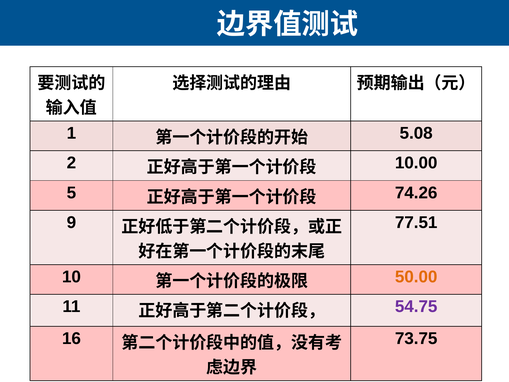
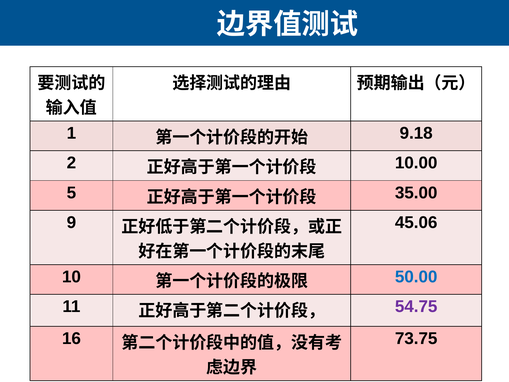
5.08: 5.08 -> 9.18
74.26: 74.26 -> 35.00
77.51: 77.51 -> 45.06
50.00 colour: orange -> blue
